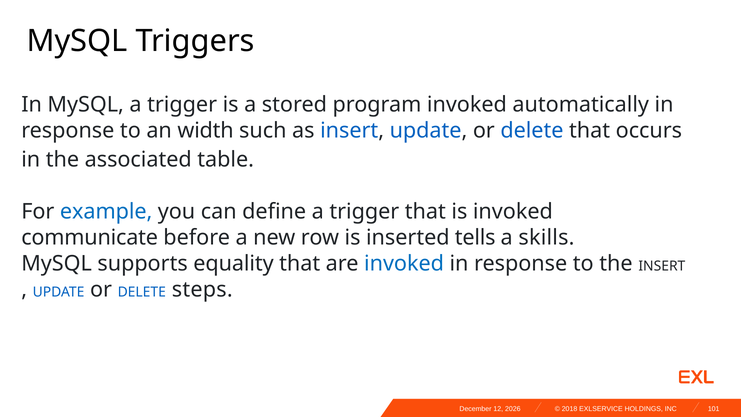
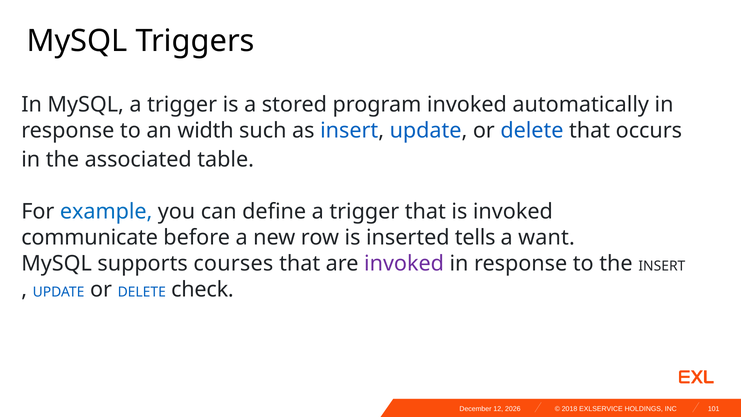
skills: skills -> want
equality: equality -> courses
invoked at (404, 264) colour: blue -> purple
steps: steps -> check
